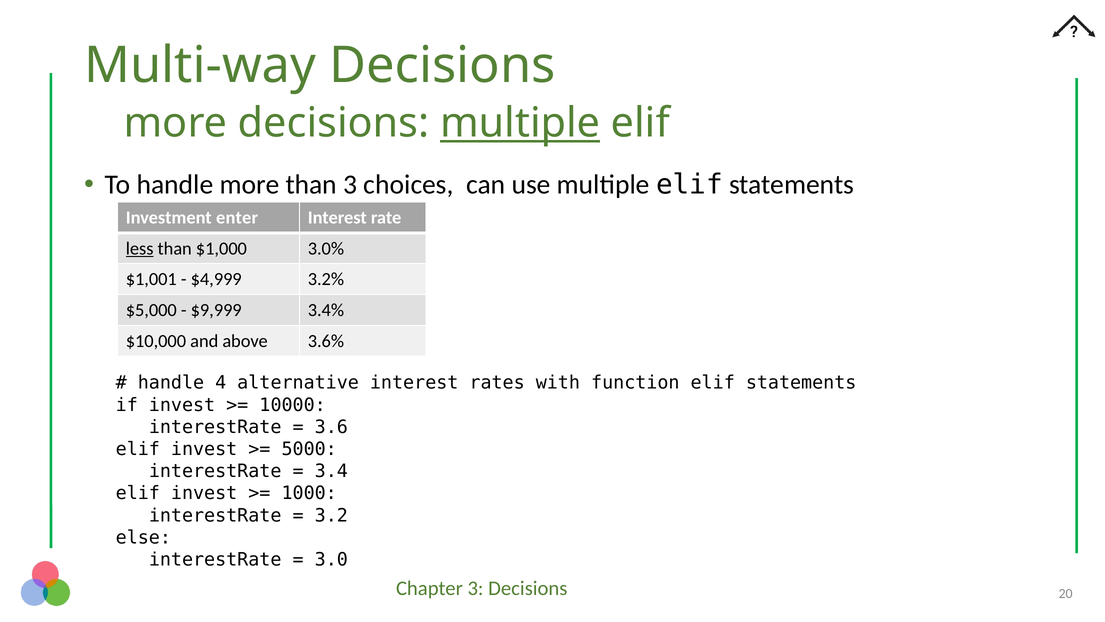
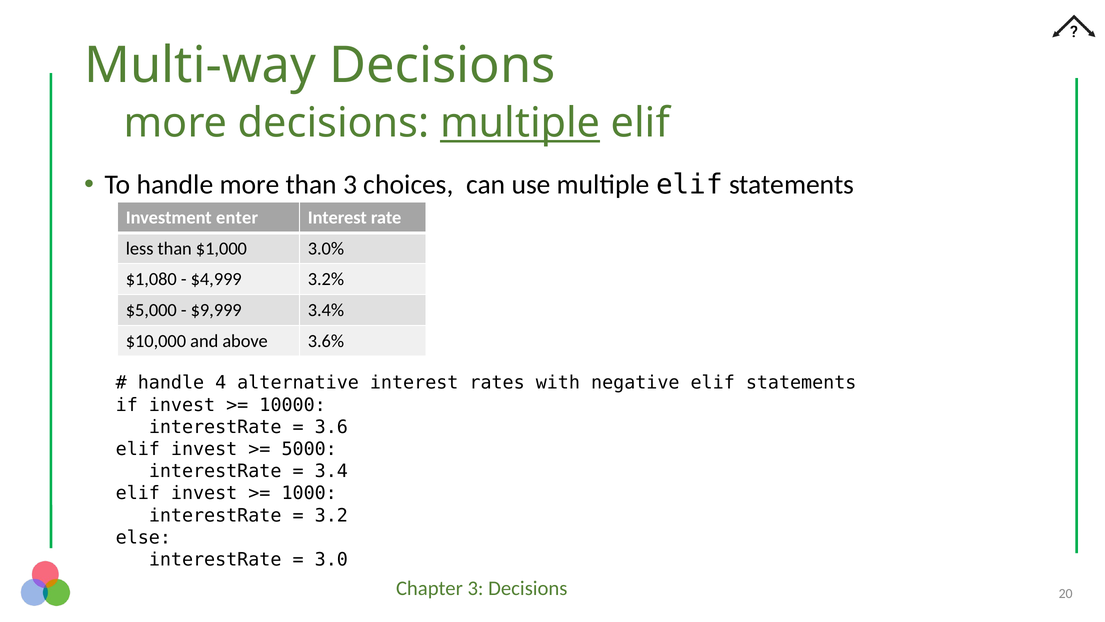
less underline: present -> none
$1,001: $1,001 -> $1,080
function: function -> negative
